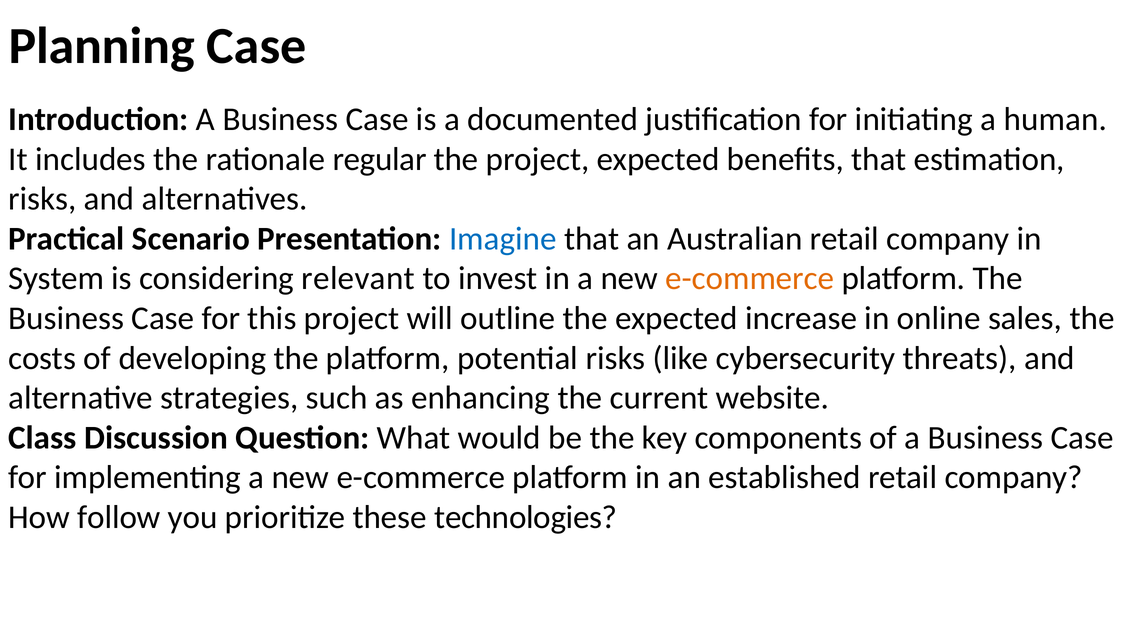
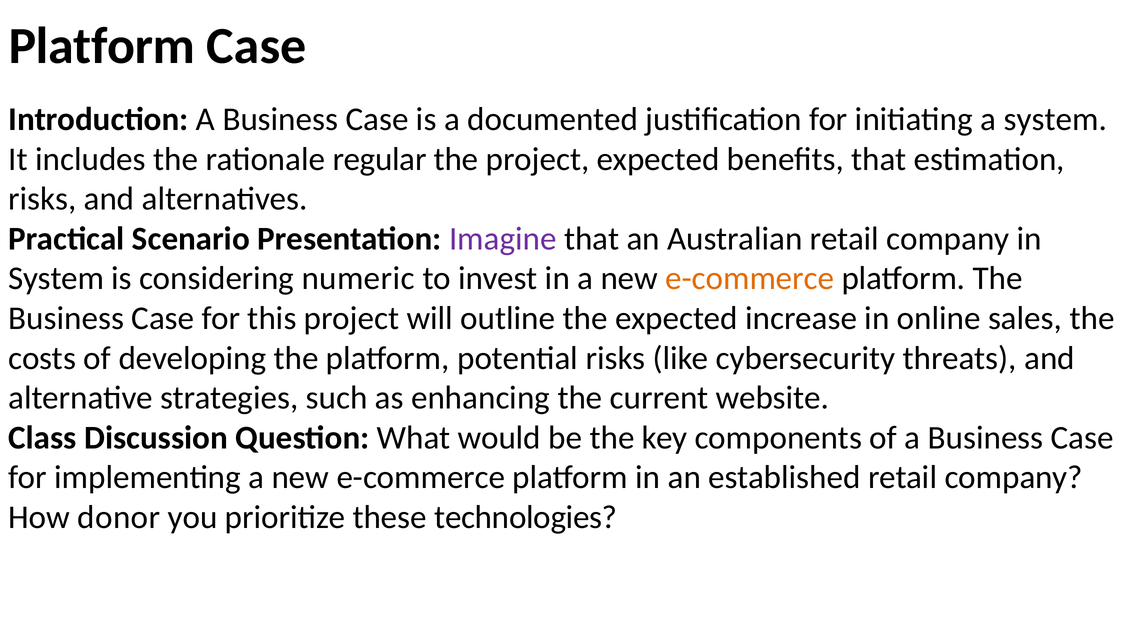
Planning at (102, 46): Planning -> Platform
a human: human -> system
Imagine colour: blue -> purple
relevant: relevant -> numeric
follow: follow -> donor
